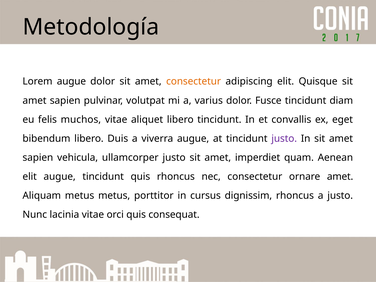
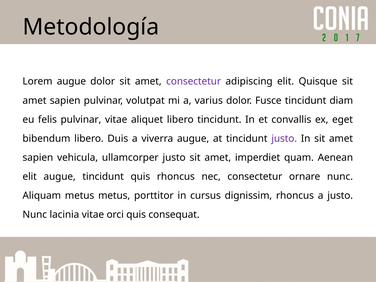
consectetur at (194, 81) colour: orange -> purple
felis muchos: muchos -> pulvinar
ornare amet: amet -> nunc
